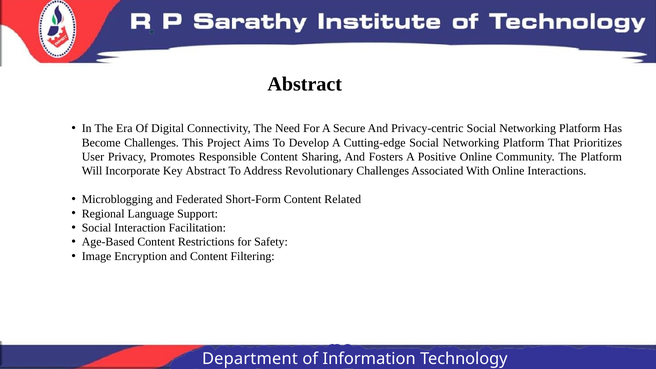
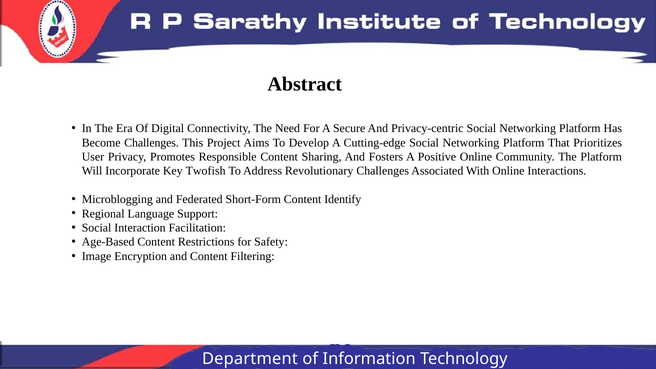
Key Abstract: Abstract -> Twofish
Related: Related -> Identify
